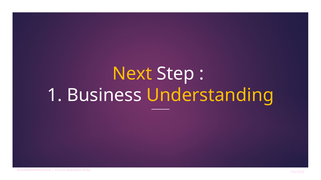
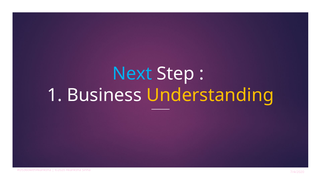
Next colour: yellow -> light blue
